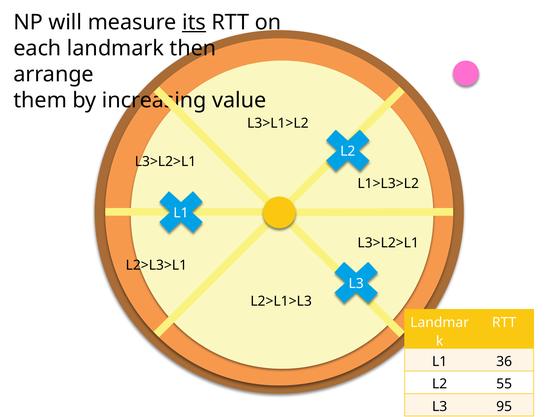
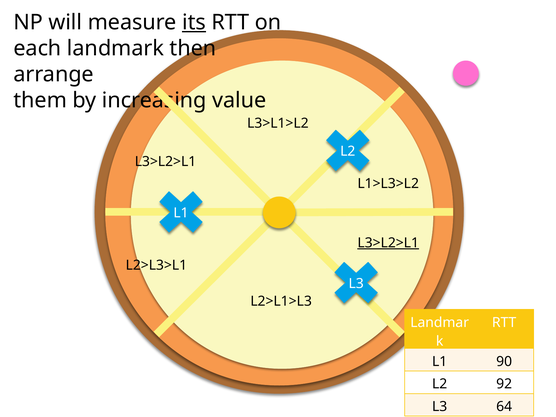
L3>L2>L1 at (388, 243) underline: none -> present
36: 36 -> 90
55: 55 -> 92
95: 95 -> 64
